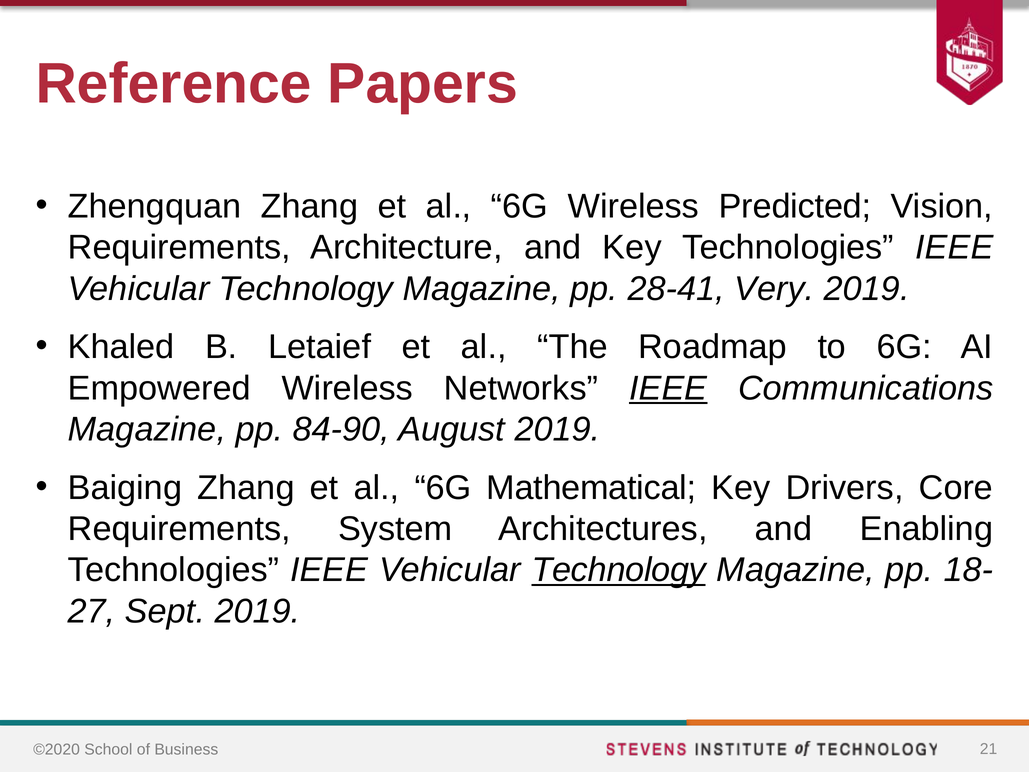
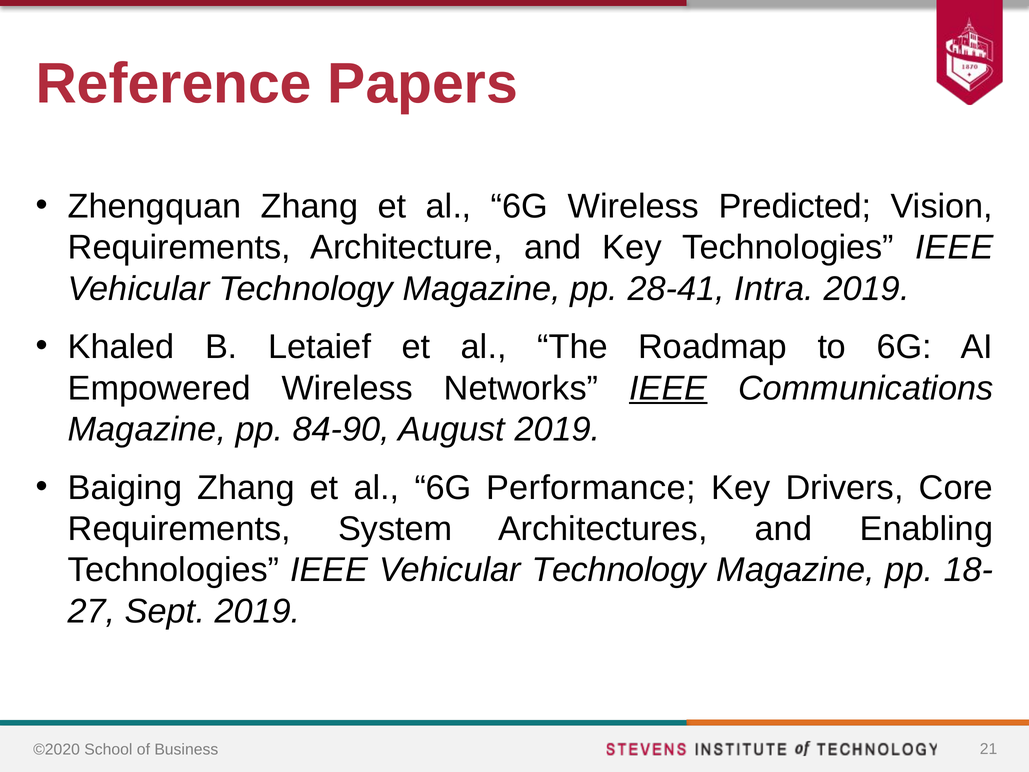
Very: Very -> Intra
Mathematical: Mathematical -> Performance
Technology at (619, 570) underline: present -> none
